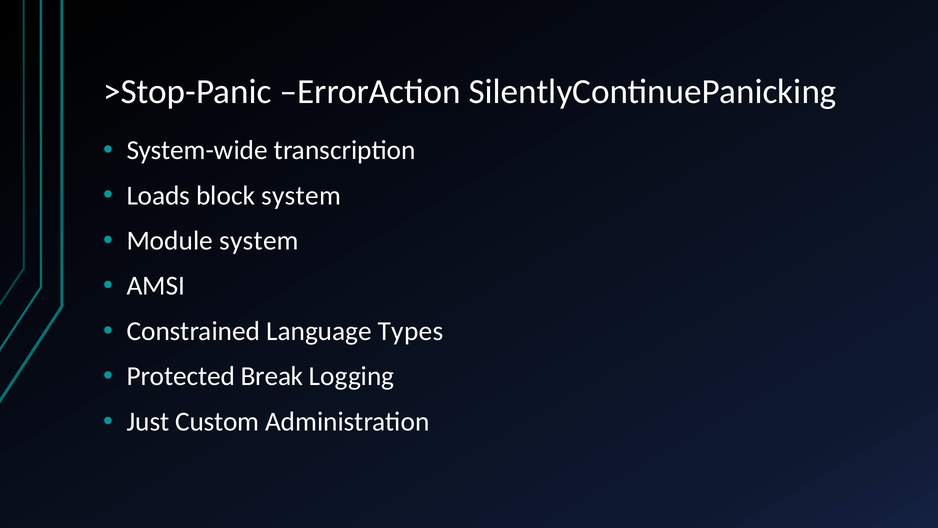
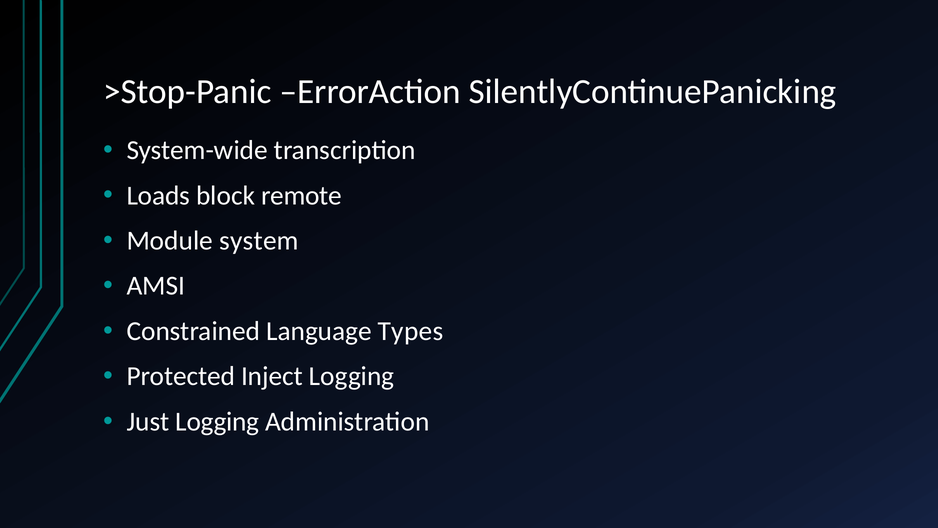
block system: system -> remote
Break: Break -> Inject
Just Custom: Custom -> Logging
